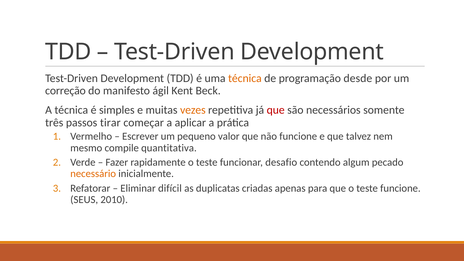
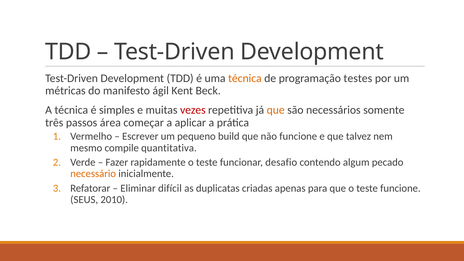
desde: desde -> testes
correção: correção -> métricas
vezes colour: orange -> red
que at (276, 110) colour: red -> orange
tirar: tirar -> área
valor: valor -> build
